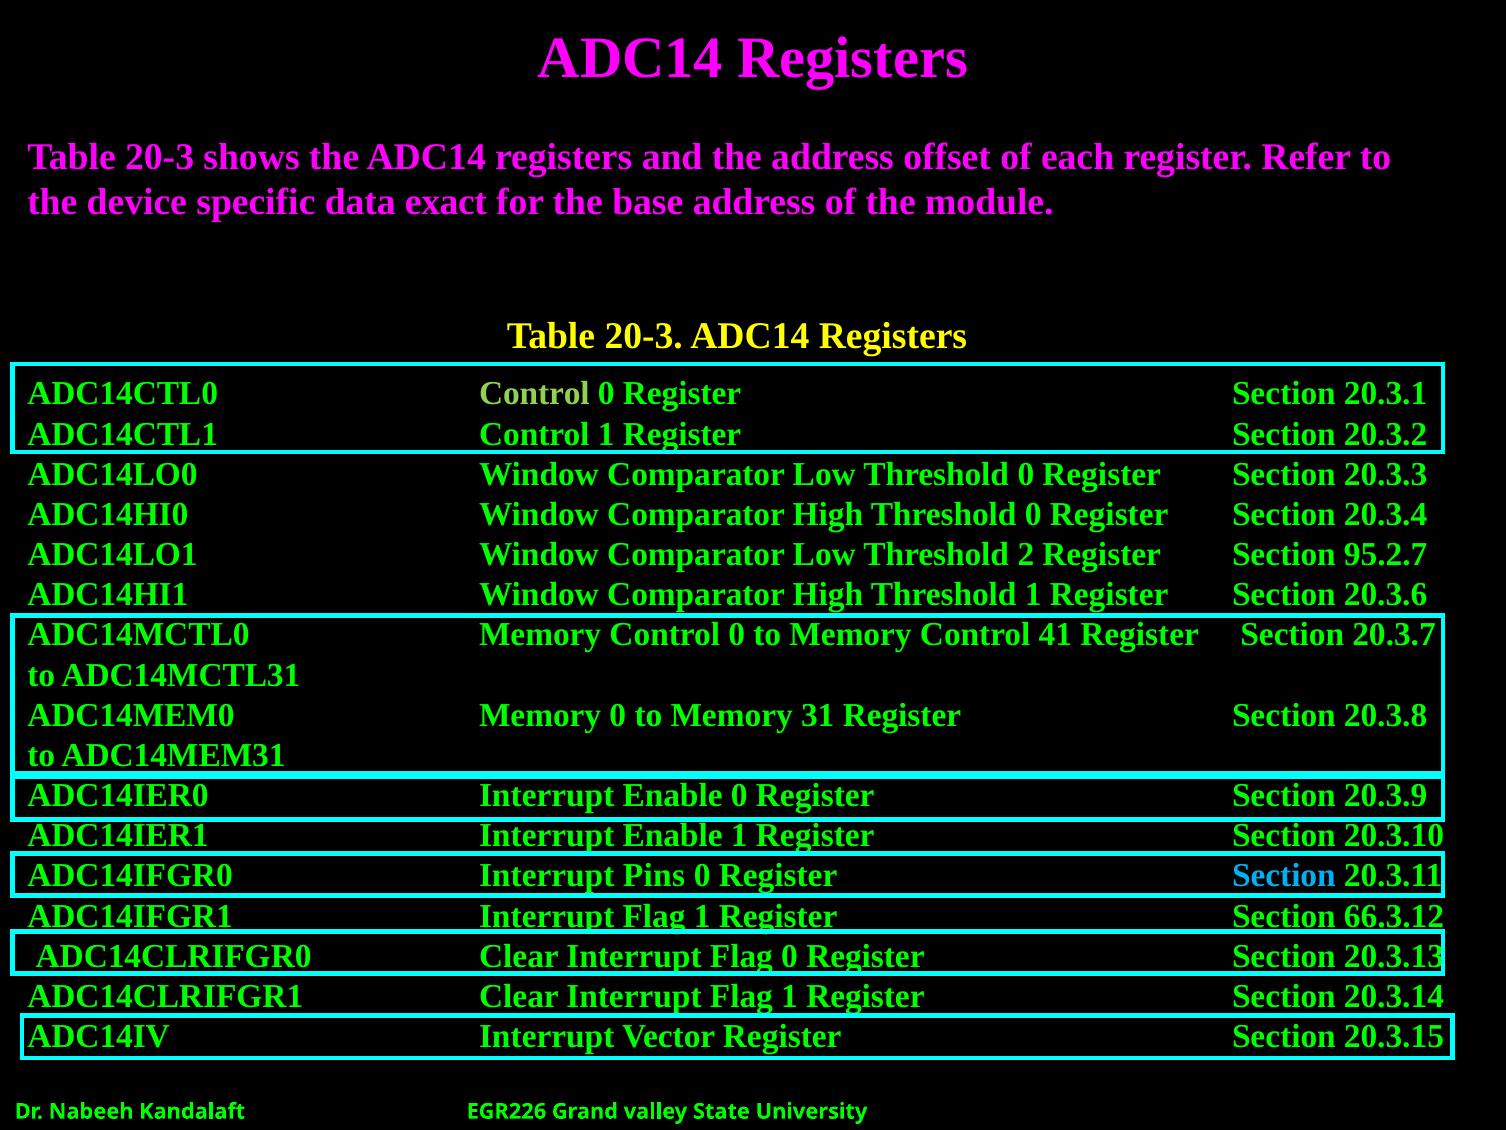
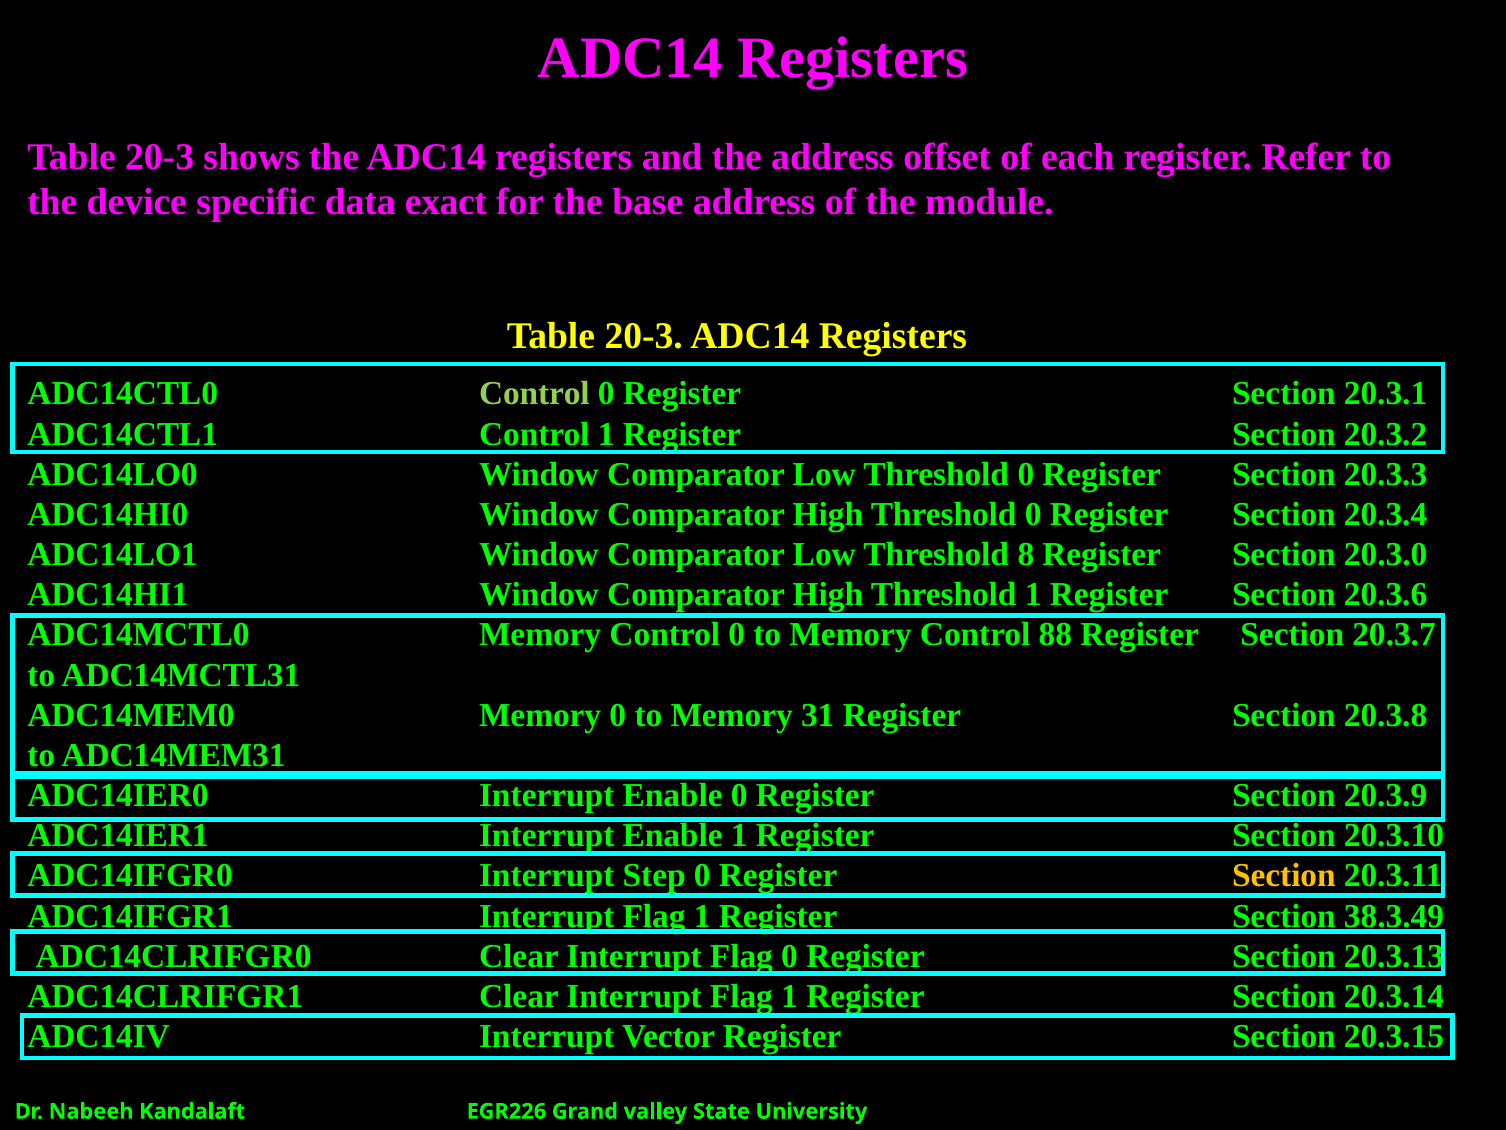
2: 2 -> 8
95.2.7: 95.2.7 -> 20.3.0
41: 41 -> 88
Pins: Pins -> Step
Section at (1284, 875) colour: light blue -> yellow
66.3.12: 66.3.12 -> 38.3.49
